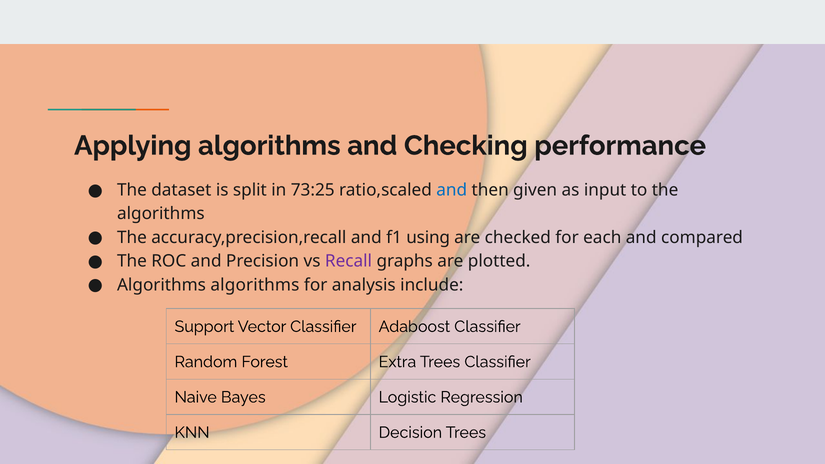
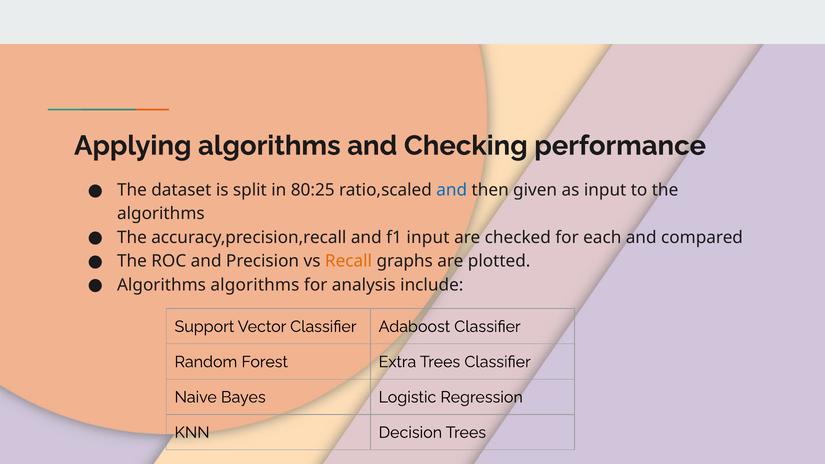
73:25: 73:25 -> 80:25
f1 using: using -> input
Recall colour: purple -> orange
